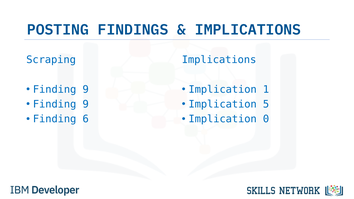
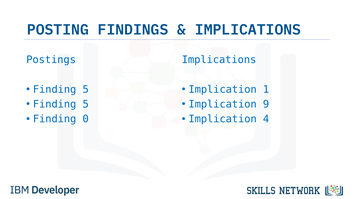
Scraping: Scraping -> Postings
9 at (86, 89): 9 -> 5
9 at (86, 104): 9 -> 5
5: 5 -> 9
6: 6 -> 0
0: 0 -> 4
